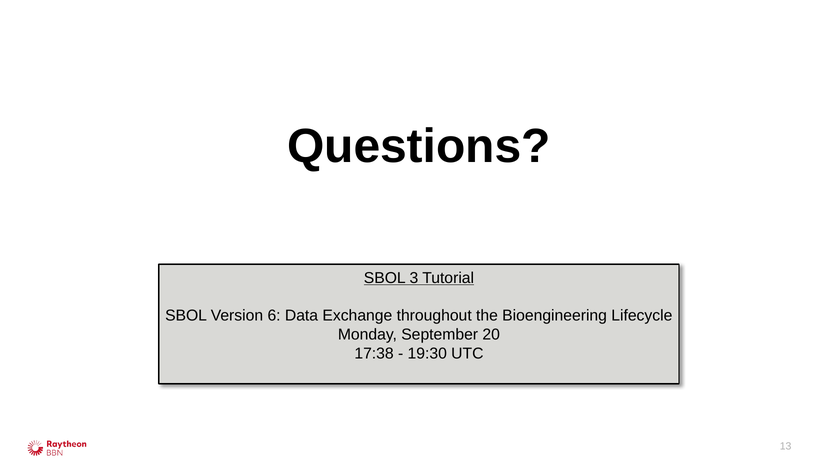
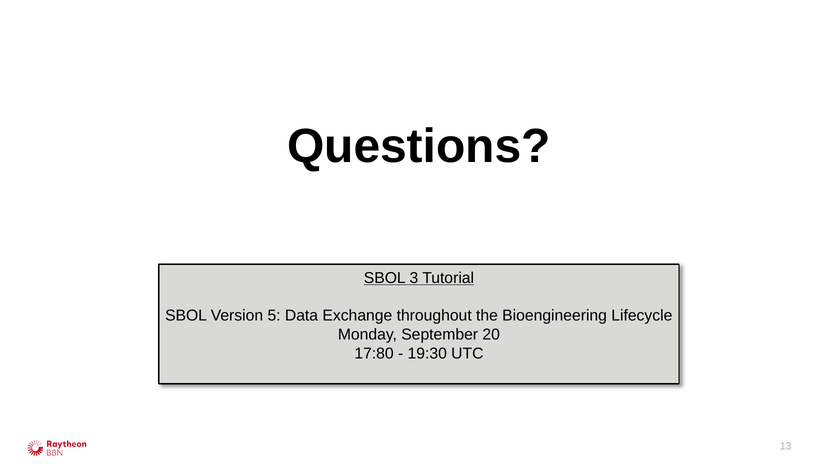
6: 6 -> 5
17:38: 17:38 -> 17:80
